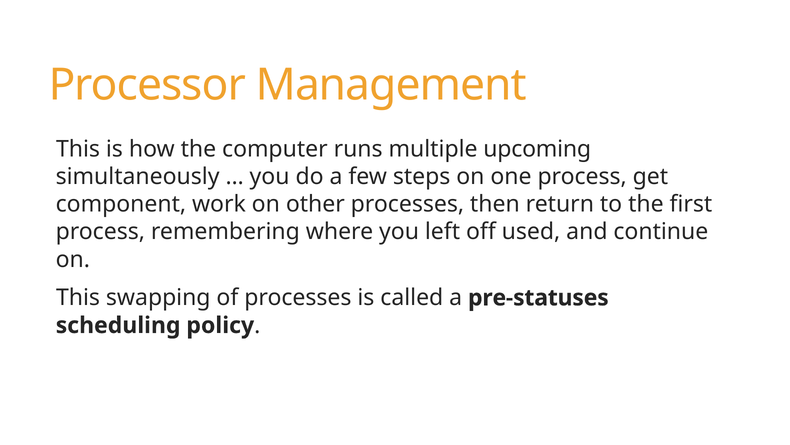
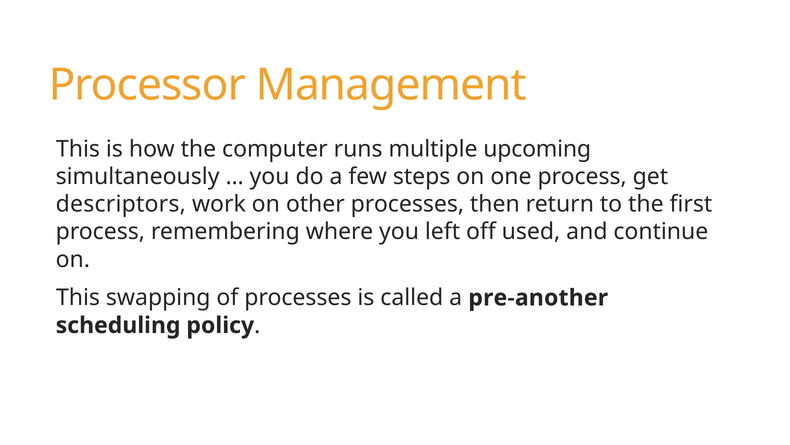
component: component -> descriptors
pre-statuses: pre-statuses -> pre-another
